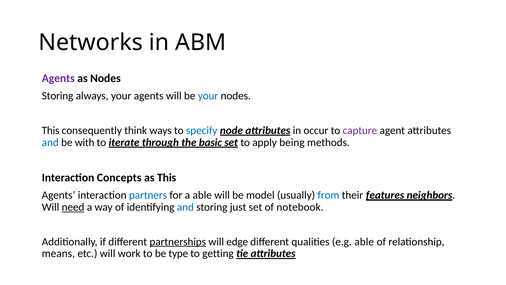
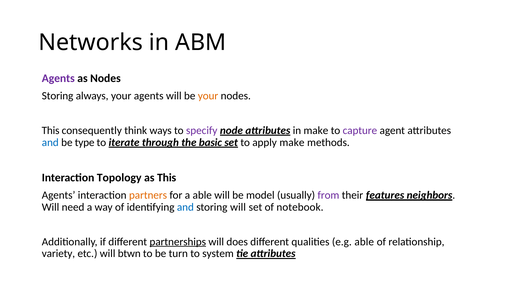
your at (208, 96) colour: blue -> orange
specify colour: blue -> purple
in occur: occur -> make
with: with -> type
apply being: being -> make
Concepts: Concepts -> Topology
partners colour: blue -> orange
from colour: blue -> purple
need underline: present -> none
storing just: just -> will
edge: edge -> does
means: means -> variety
work: work -> btwn
type: type -> turn
getting: getting -> system
